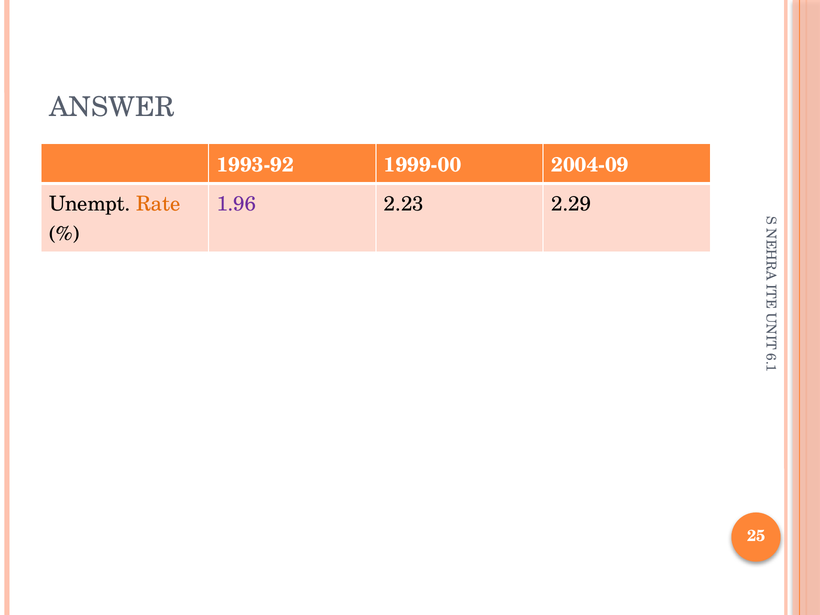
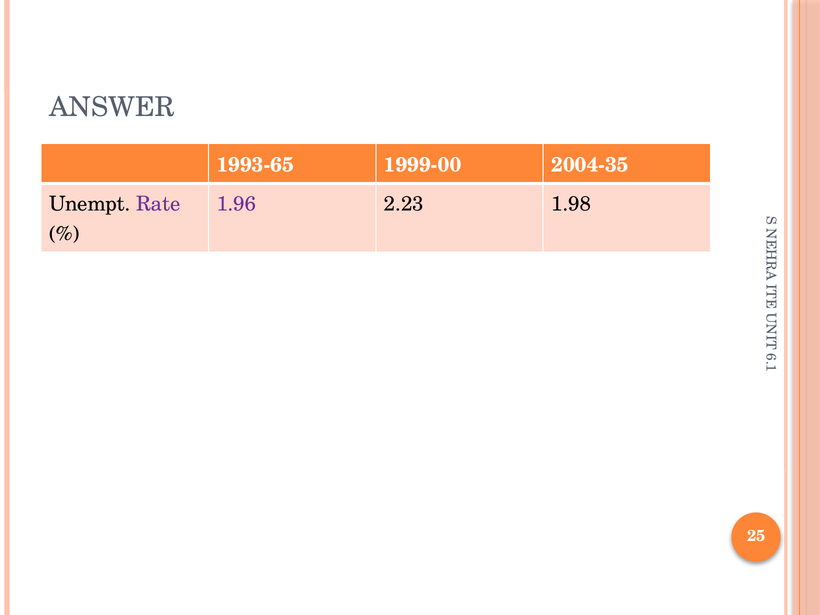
1993-92: 1993-92 -> 1993-65
2004-09: 2004-09 -> 2004-35
Rate colour: orange -> purple
2.29: 2.29 -> 1.98
